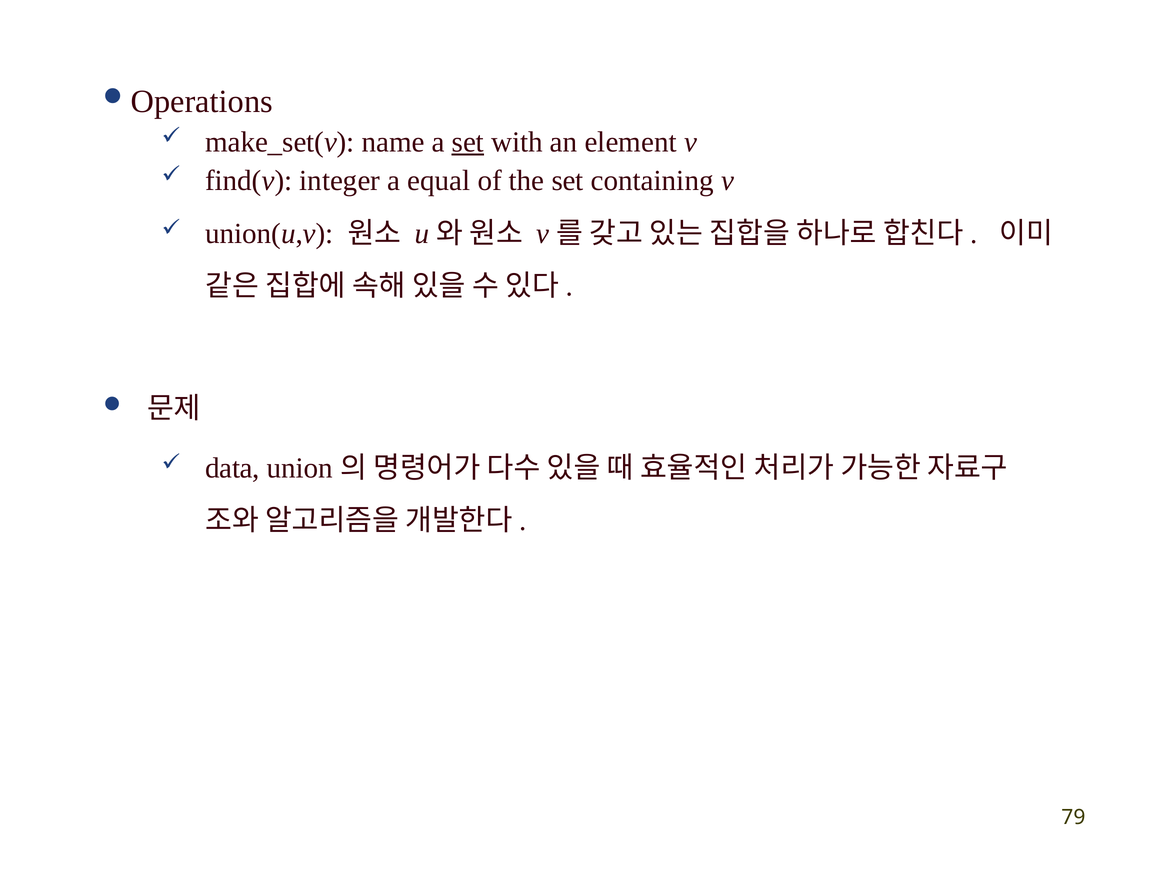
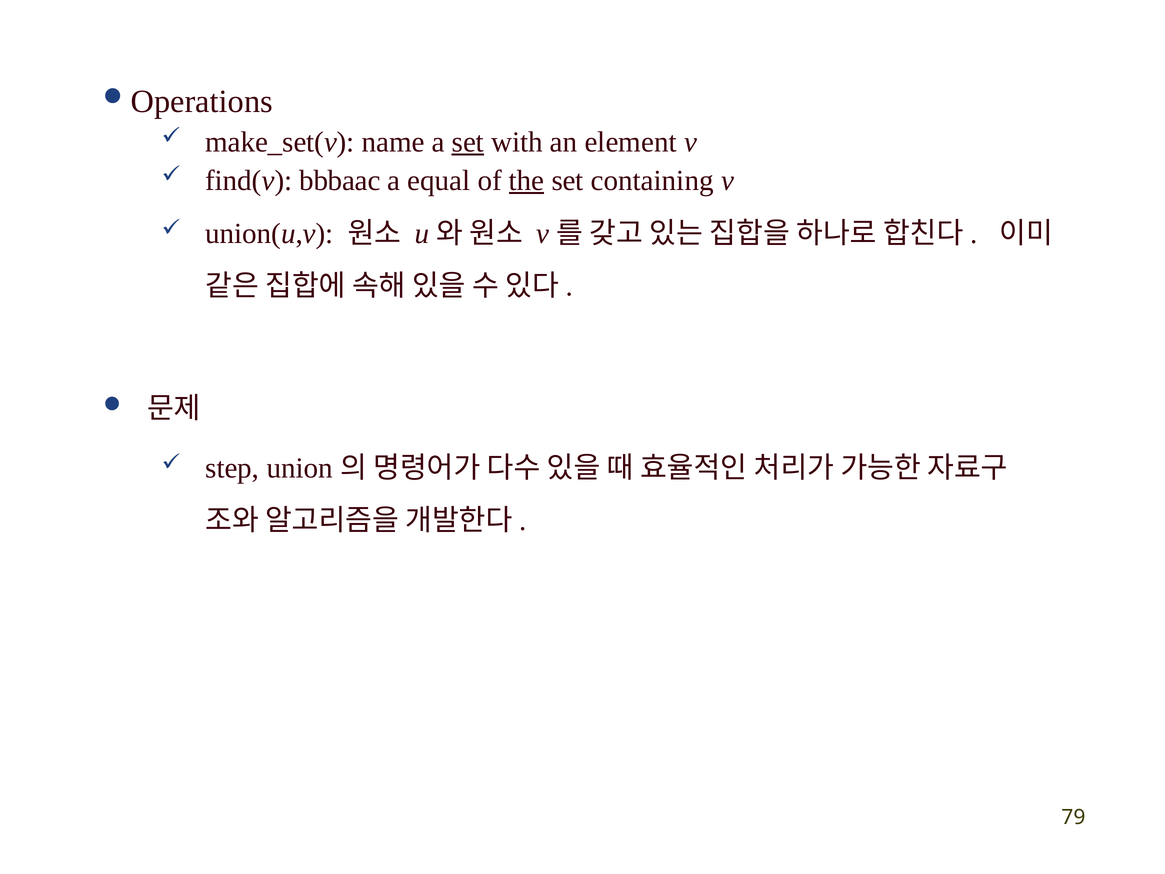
integer: integer -> bbbaac
the underline: none -> present
data: data -> step
